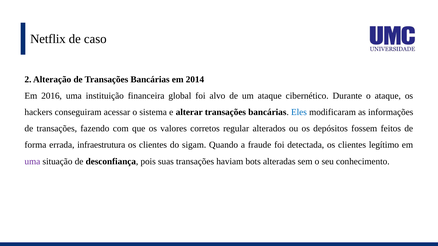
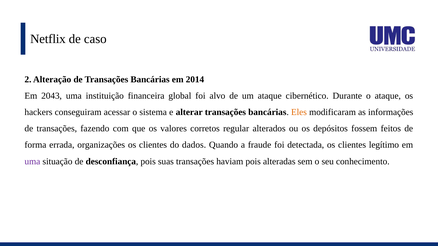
2016: 2016 -> 2043
Eles colour: blue -> orange
infraestrutura: infraestrutura -> organizações
sigam: sigam -> dados
haviam bots: bots -> pois
